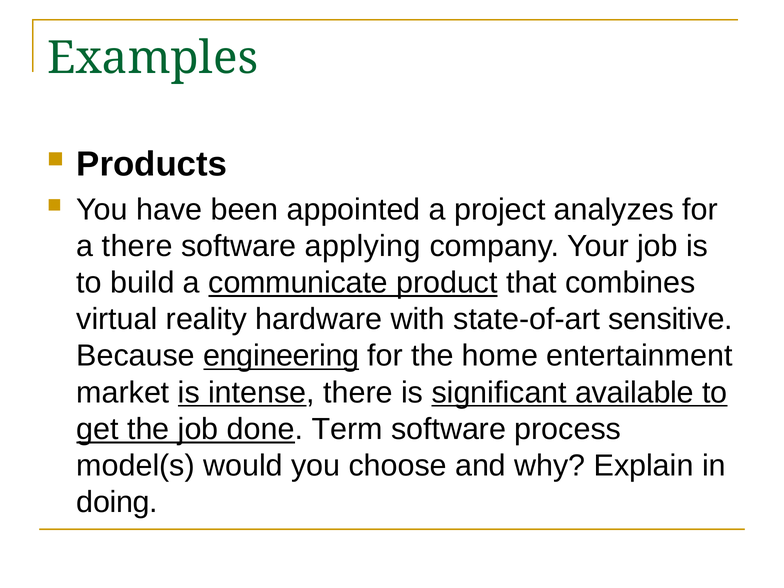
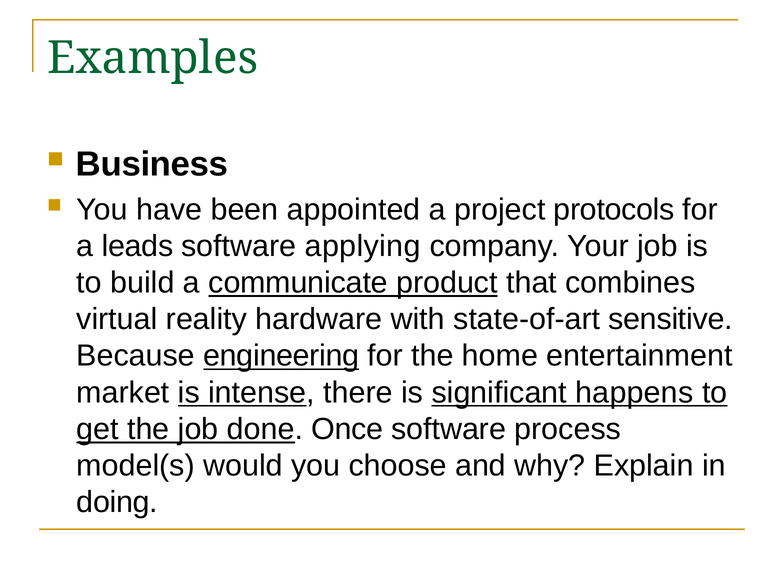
Products: Products -> Business
analyzes: analyzes -> protocols
a there: there -> leads
available: available -> happens
Term: Term -> Once
